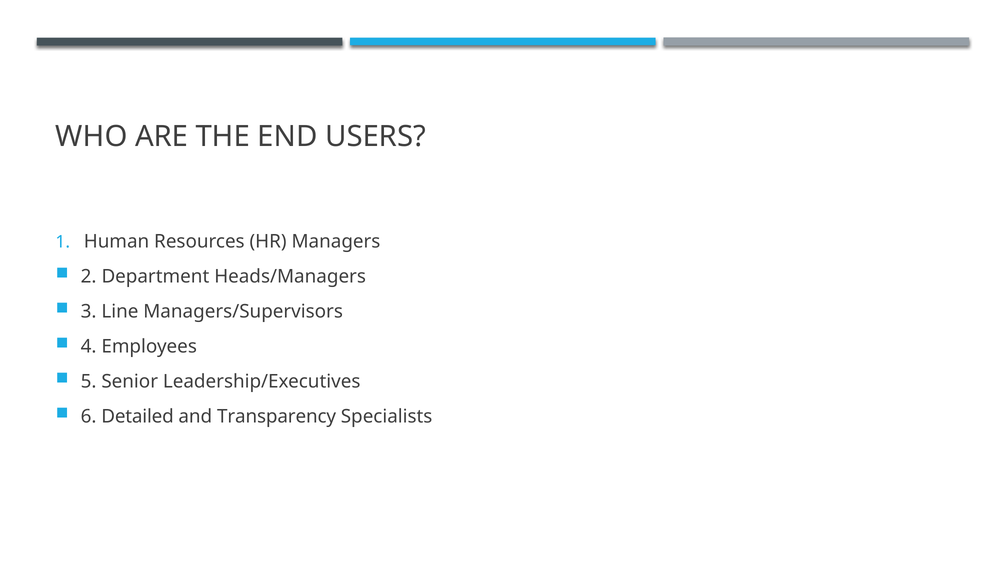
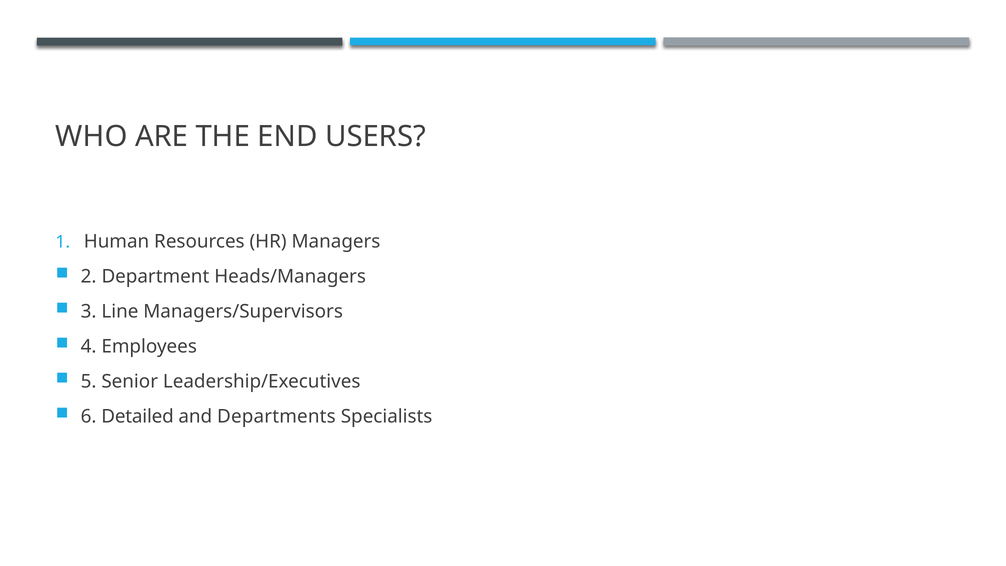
Transparency: Transparency -> Departments
